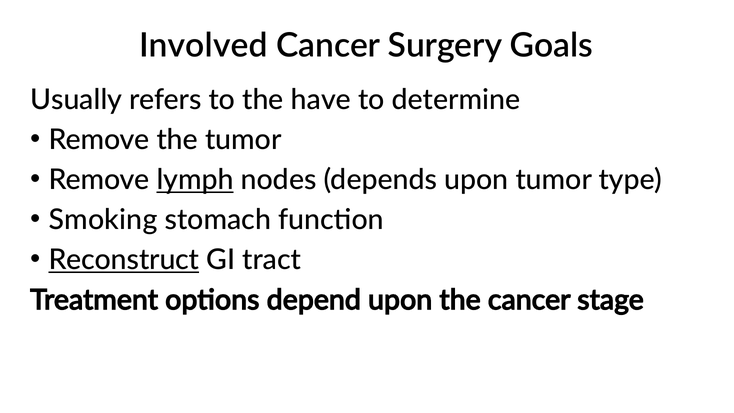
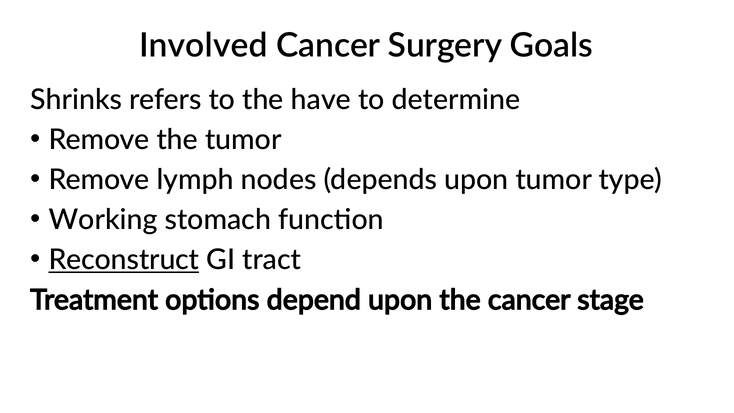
Usually: Usually -> Shrinks
lymph underline: present -> none
Smoking: Smoking -> Working
